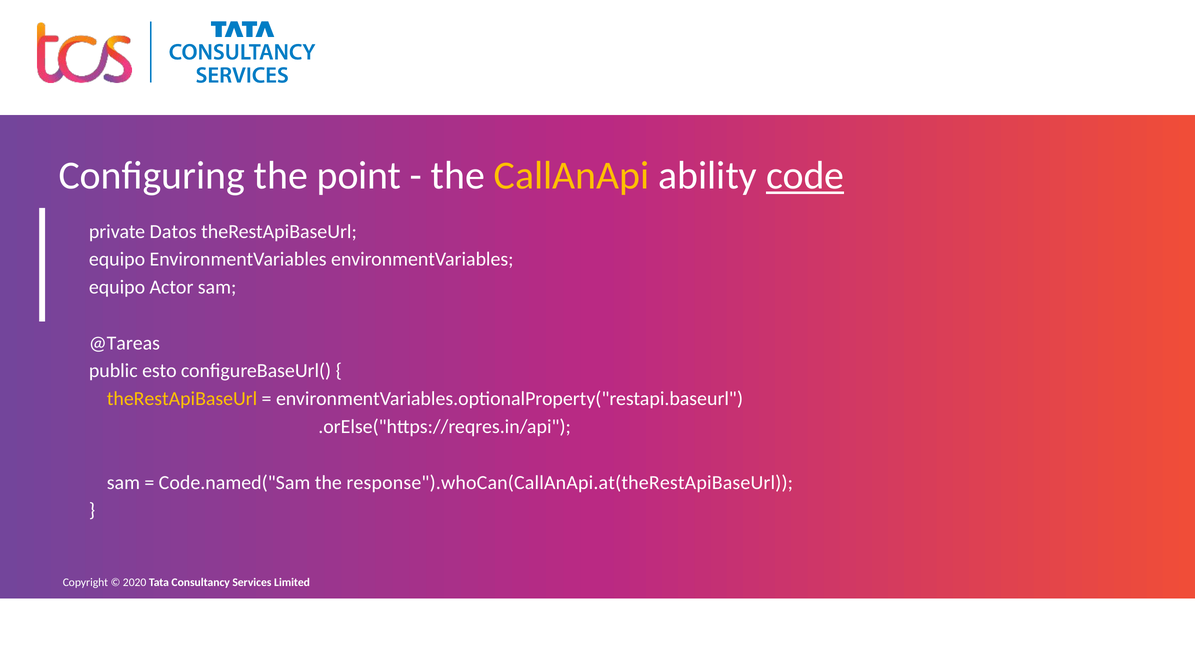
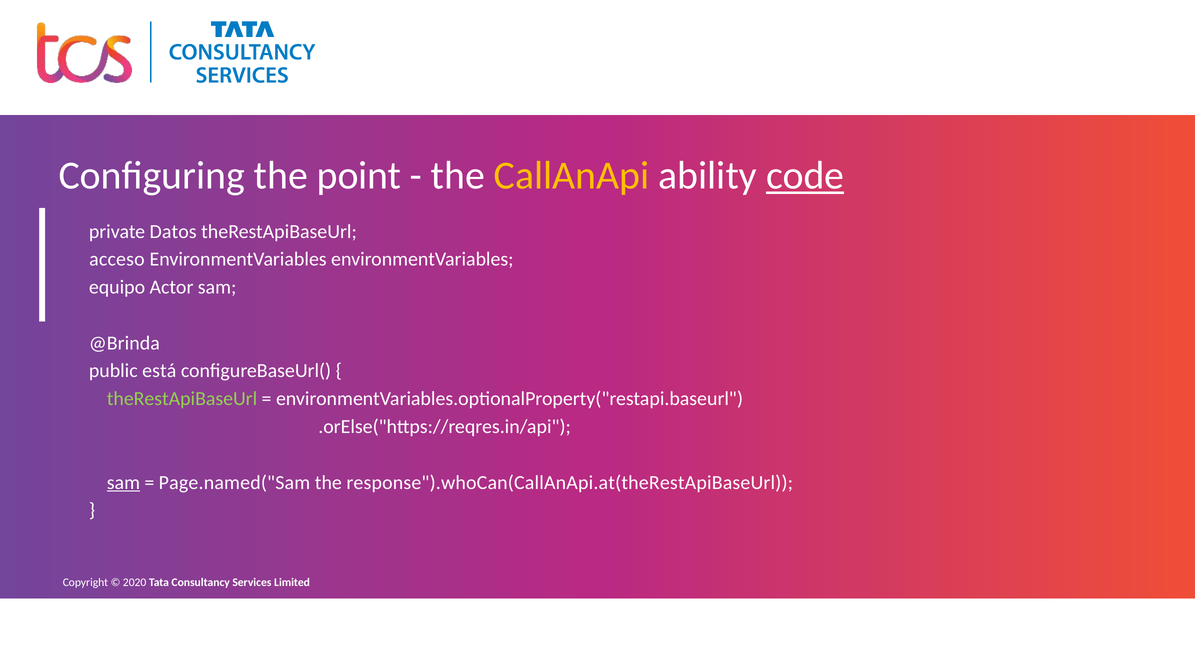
equipo at (117, 259): equipo -> acceso
@Tareas: @Tareas -> @Brinda
esto: esto -> está
theRestApiBaseUrl at (182, 399) colour: yellow -> light green
sam at (123, 483) underline: none -> present
Code.named("Sam: Code.named("Sam -> Page.named("Sam
